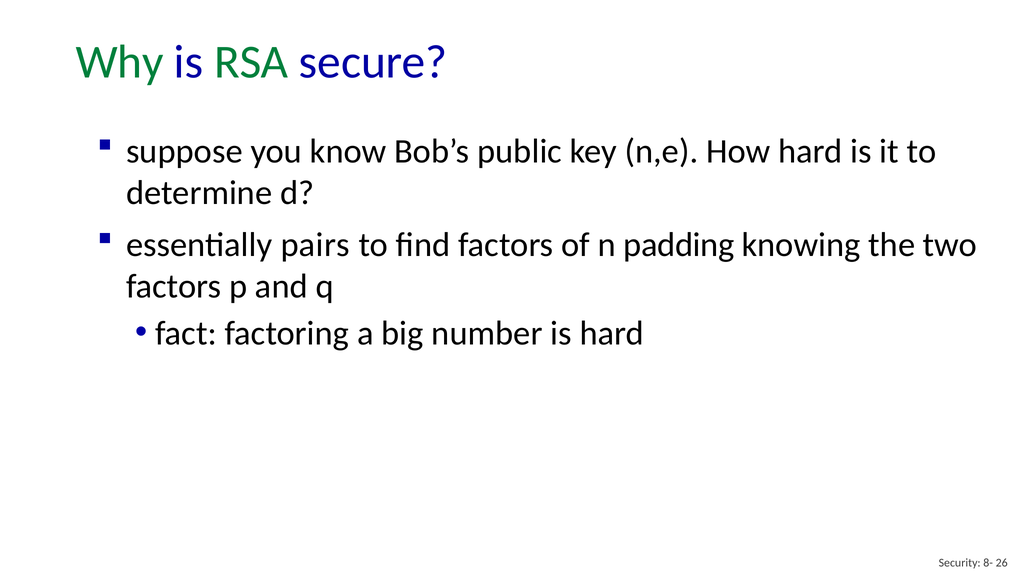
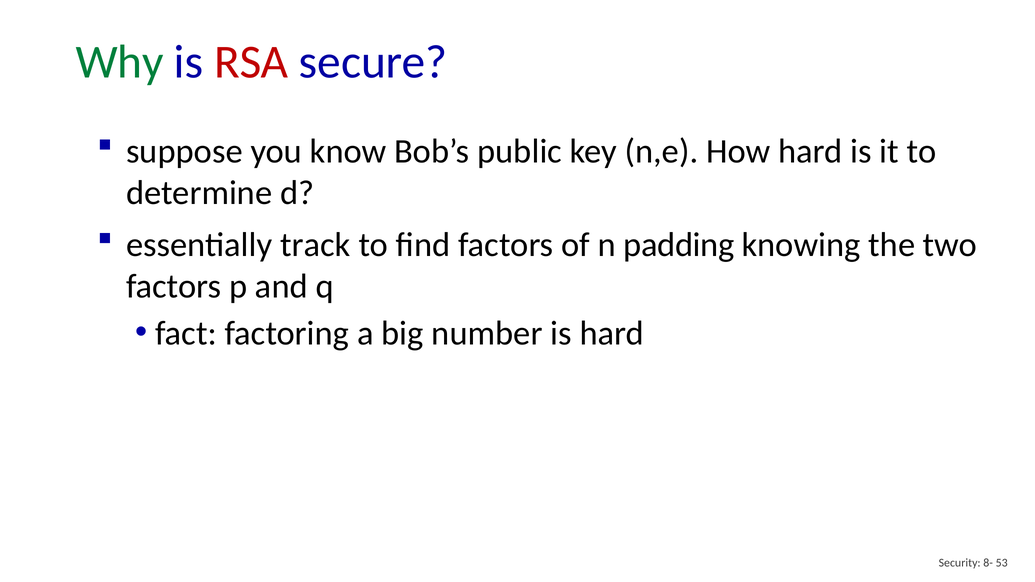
RSA colour: green -> red
pairs: pairs -> track
26: 26 -> 53
